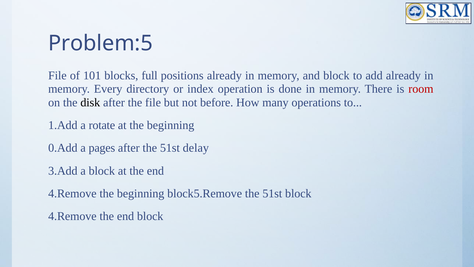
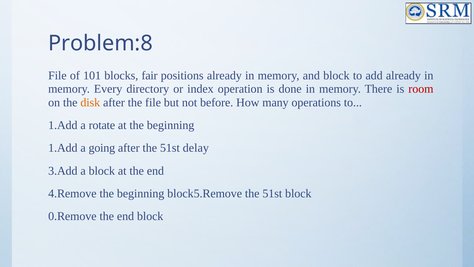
Problem:5: Problem:5 -> Problem:8
full: full -> fair
disk colour: black -> orange
0.Add at (63, 148): 0.Add -> 1.Add
pages: pages -> going
4.Remove at (72, 216): 4.Remove -> 0.Remove
